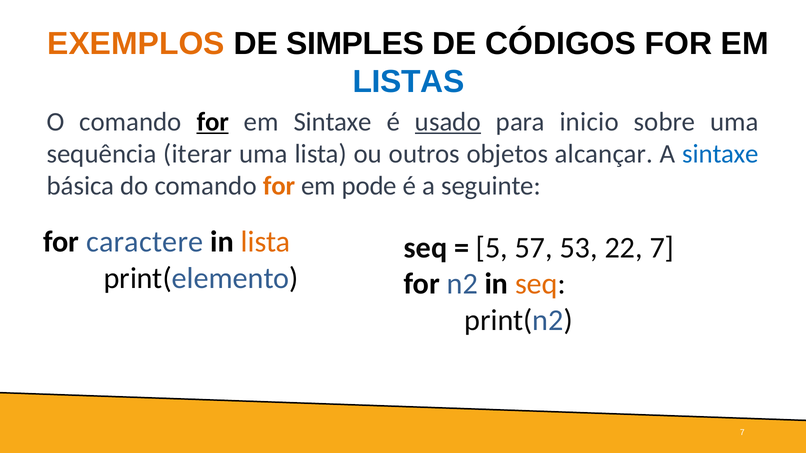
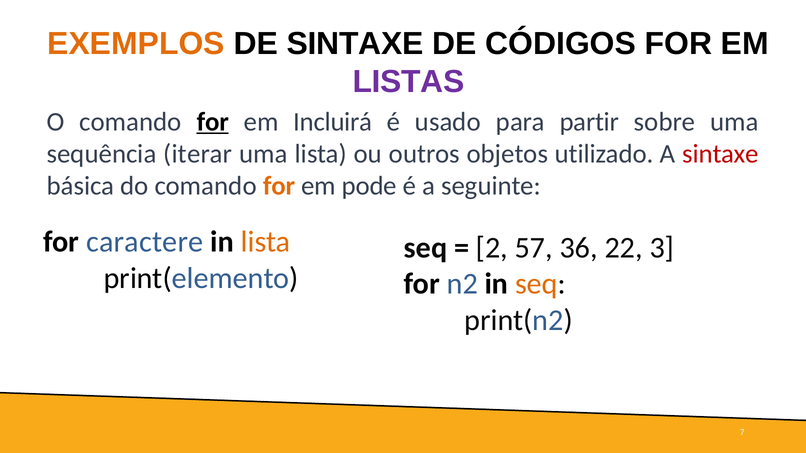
DE SIMPLES: SIMPLES -> SINTAXE
LISTAS colour: blue -> purple
em Sintaxe: Sintaxe -> Incluirá
usado underline: present -> none
inicio: inicio -> partir
alcançar: alcançar -> utilizado
sintaxe at (721, 154) colour: blue -> red
5: 5 -> 2
53: 53 -> 36
22 7: 7 -> 3
